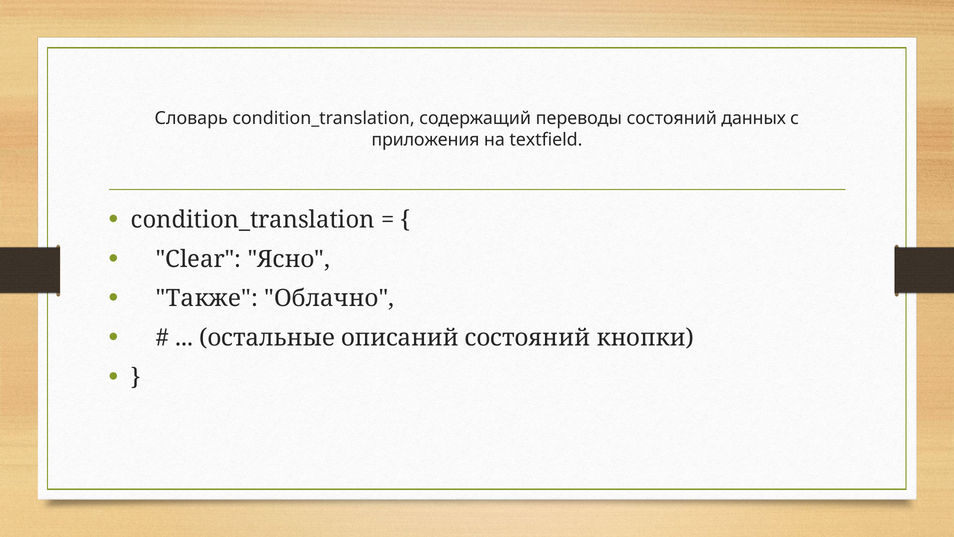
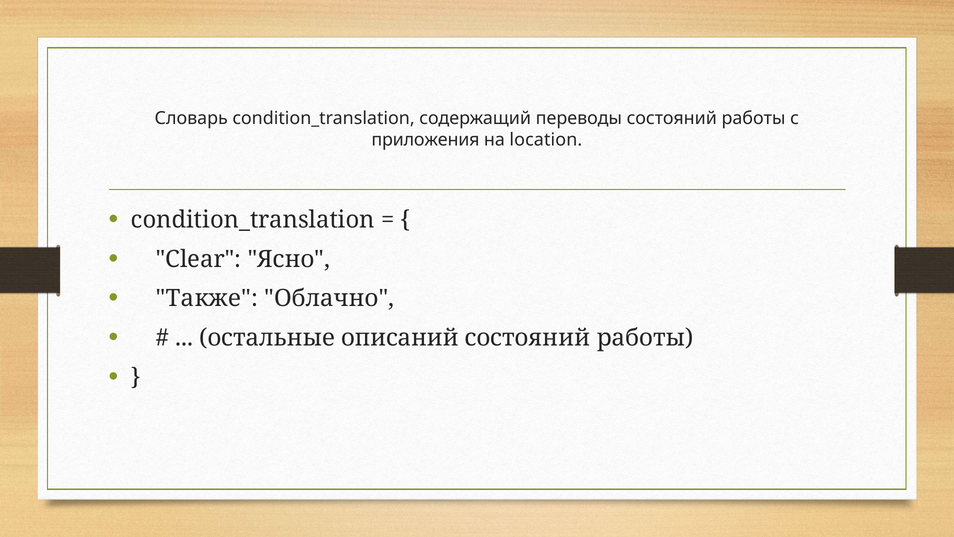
переводы состояний данных: данных -> работы
textfield: textfield -> location
кнопки at (645, 338): кнопки -> работы
